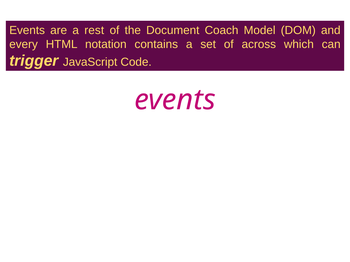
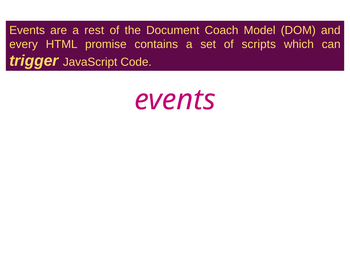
notation: notation -> promise
across: across -> scripts
